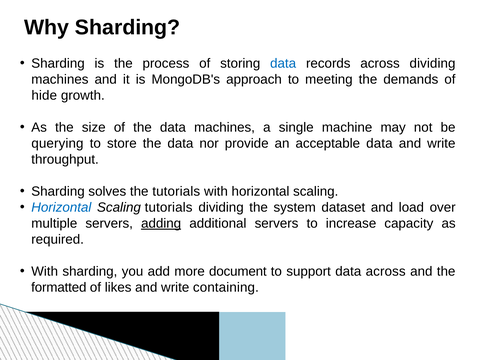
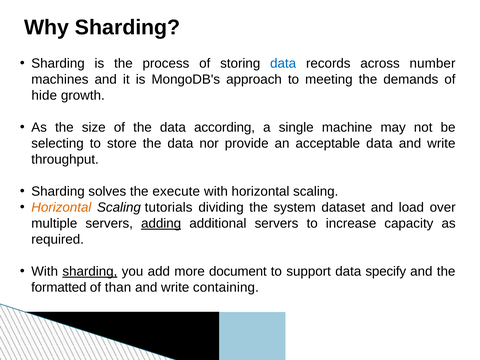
across dividing: dividing -> number
data machines: machines -> according
querying: querying -> selecting
the tutorials: tutorials -> execute
Horizontal at (61, 207) colour: blue -> orange
sharding at (90, 271) underline: none -> present
data across: across -> specify
likes: likes -> than
